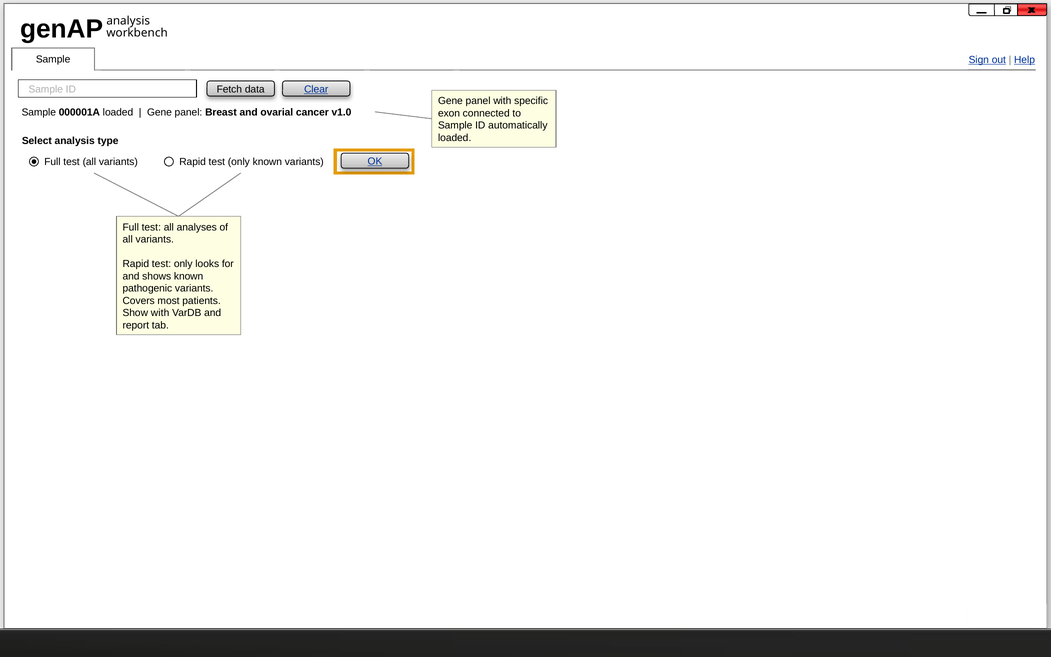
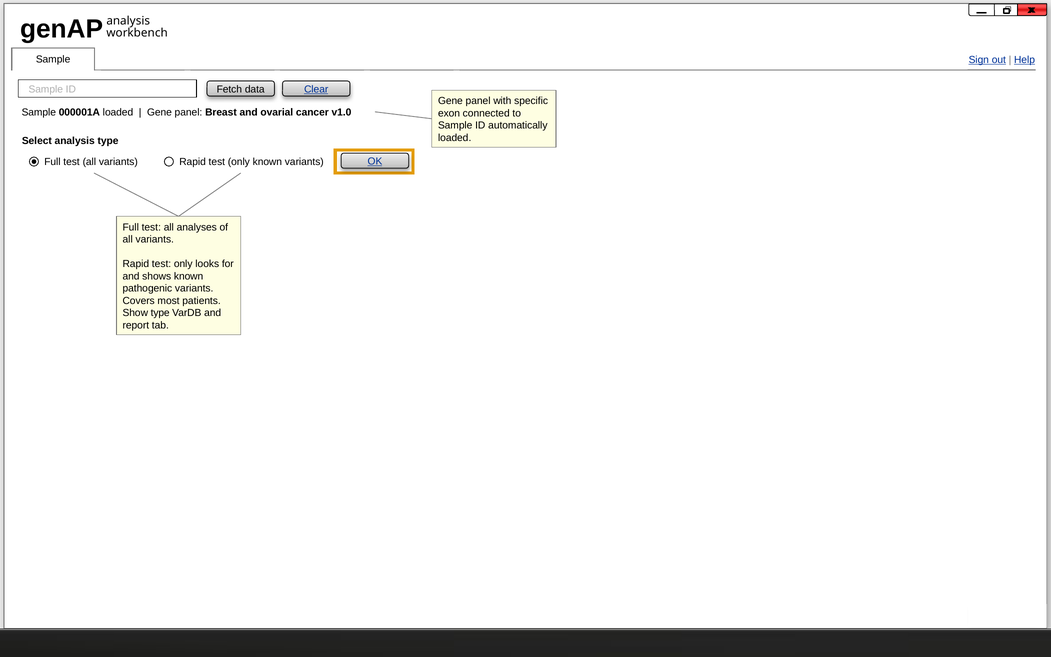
Show with: with -> type
